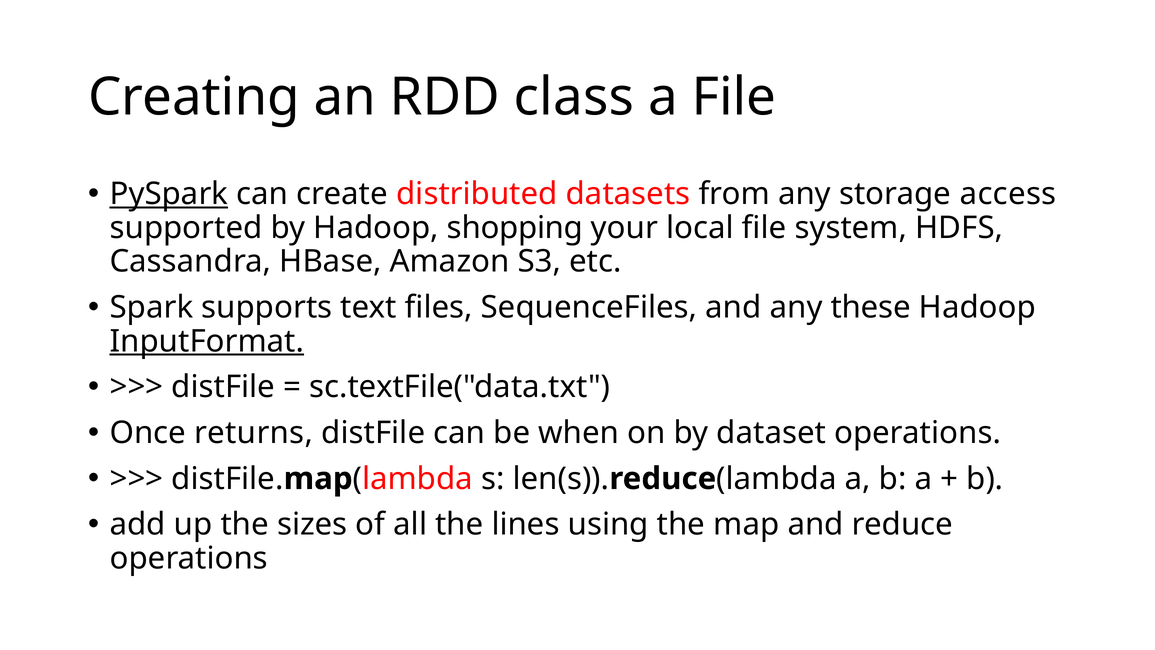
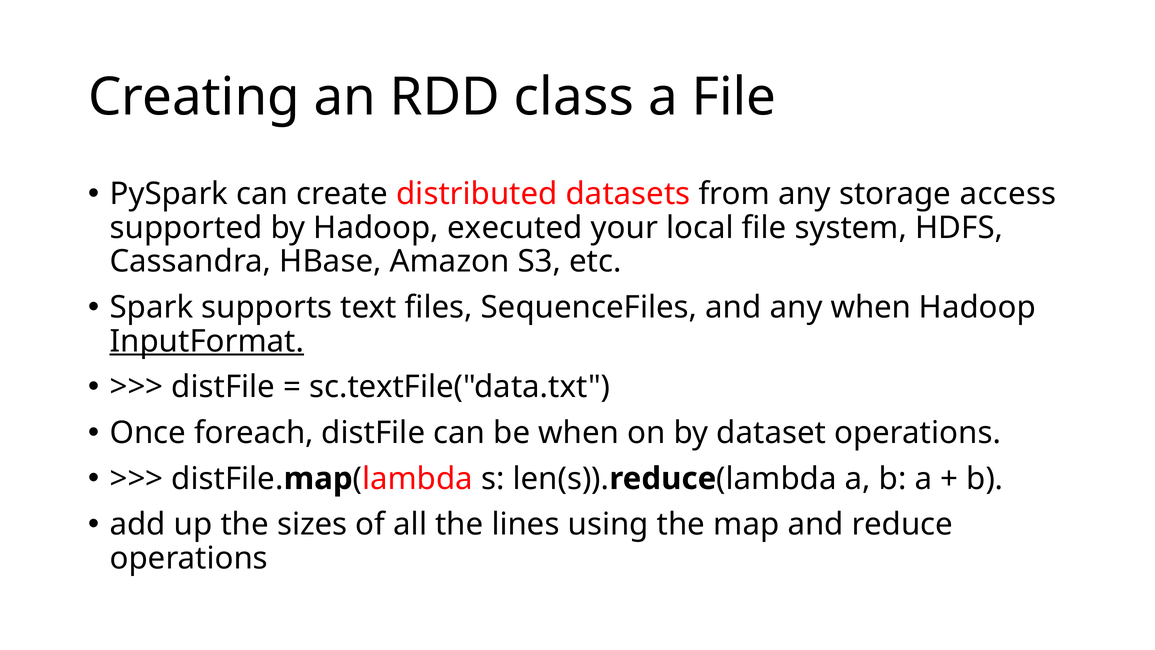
PySpark underline: present -> none
shopping: shopping -> executed
any these: these -> when
returns: returns -> foreach
